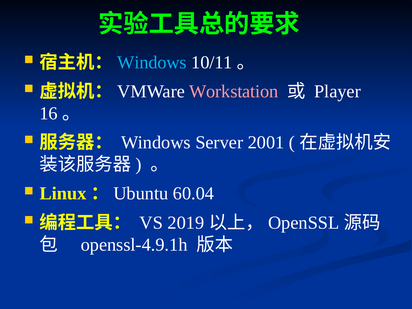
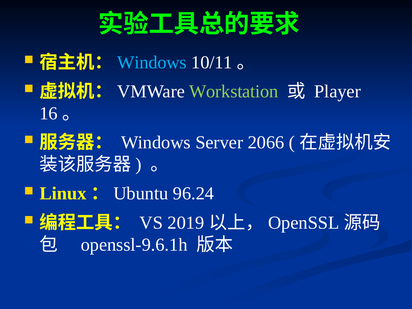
Workstation colour: pink -> light green
2001: 2001 -> 2066
60.04: 60.04 -> 96.24
openssl-4.9.1h: openssl-4.9.1h -> openssl-9.6.1h
